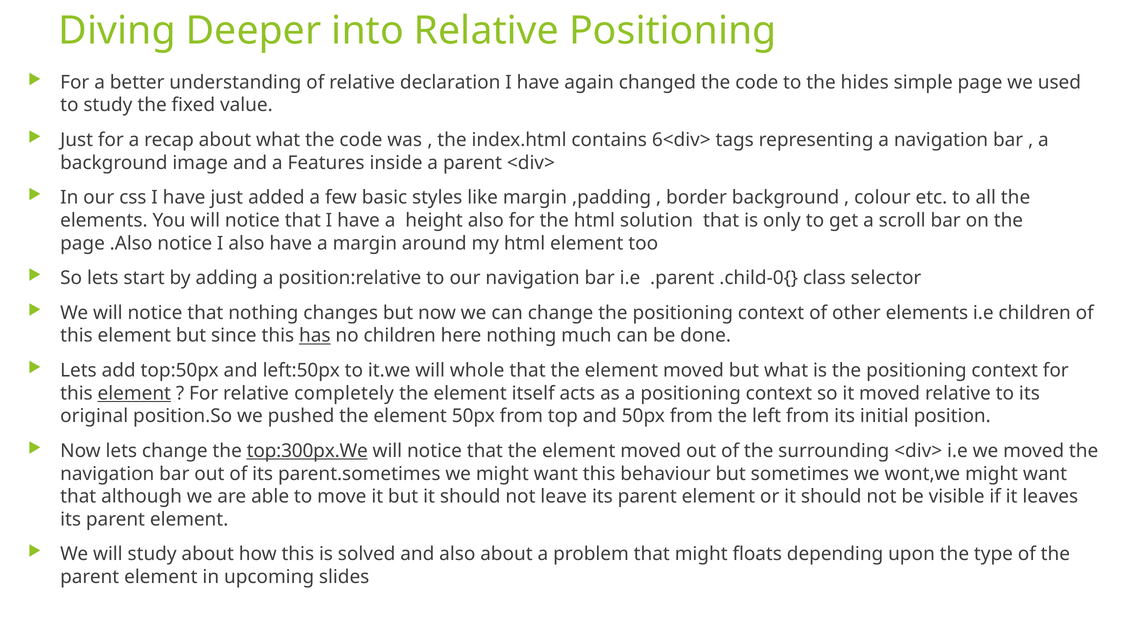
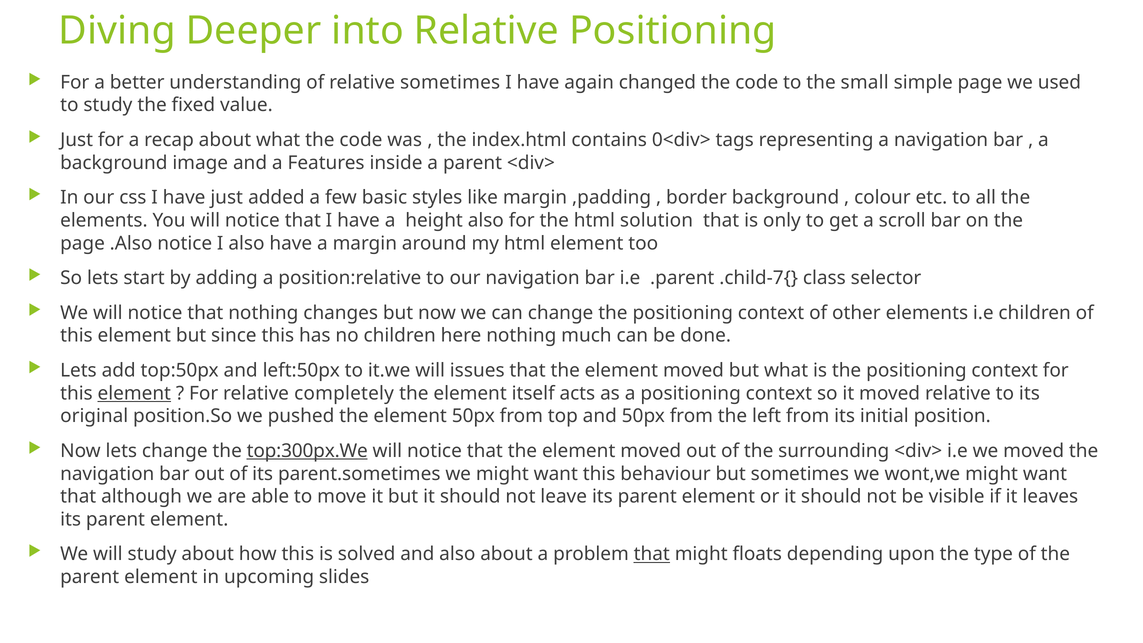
relative declaration: declaration -> sometimes
hides: hides -> small
6<div>: 6<div> -> 0<div>
.child-0{: .child-0{ -> .child-7{
has underline: present -> none
whole: whole -> issues
that at (652, 554) underline: none -> present
